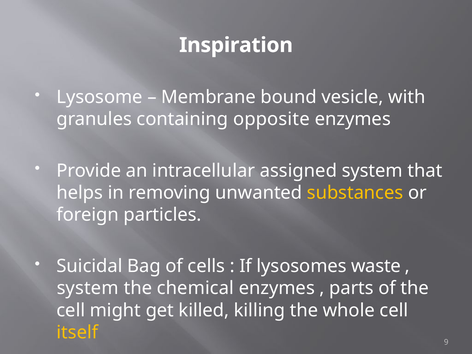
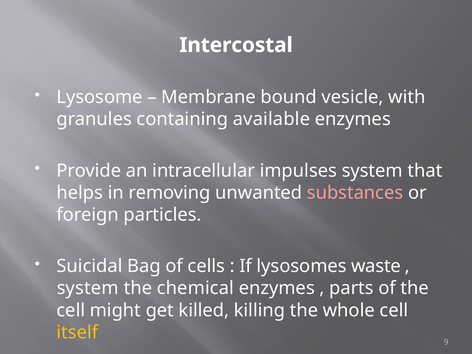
Inspiration: Inspiration -> Intercostal
opposite: opposite -> available
assigned: assigned -> impulses
substances colour: yellow -> pink
